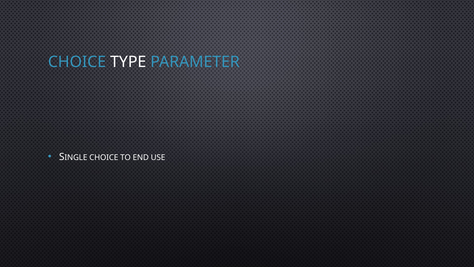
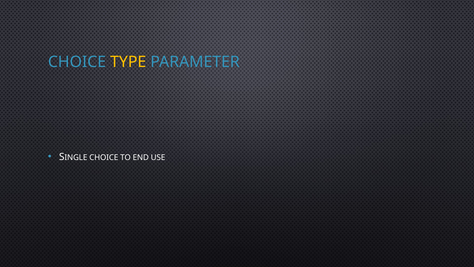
TYPE colour: white -> yellow
